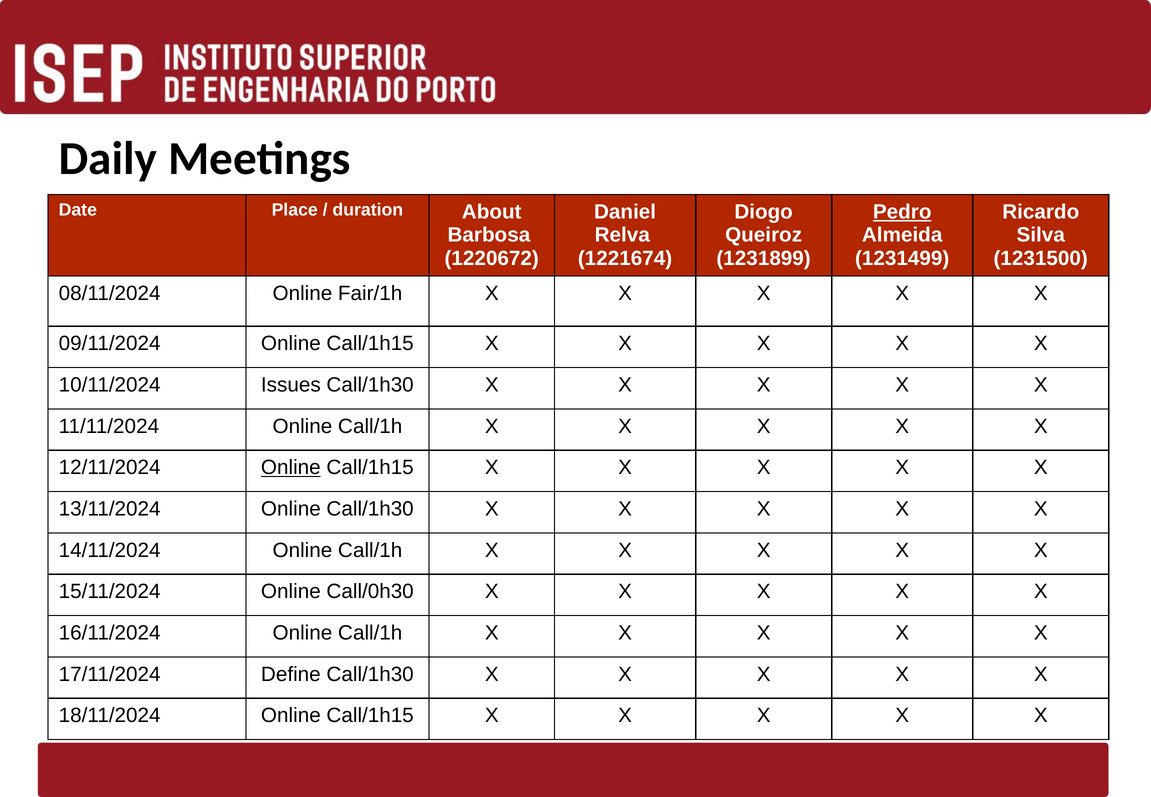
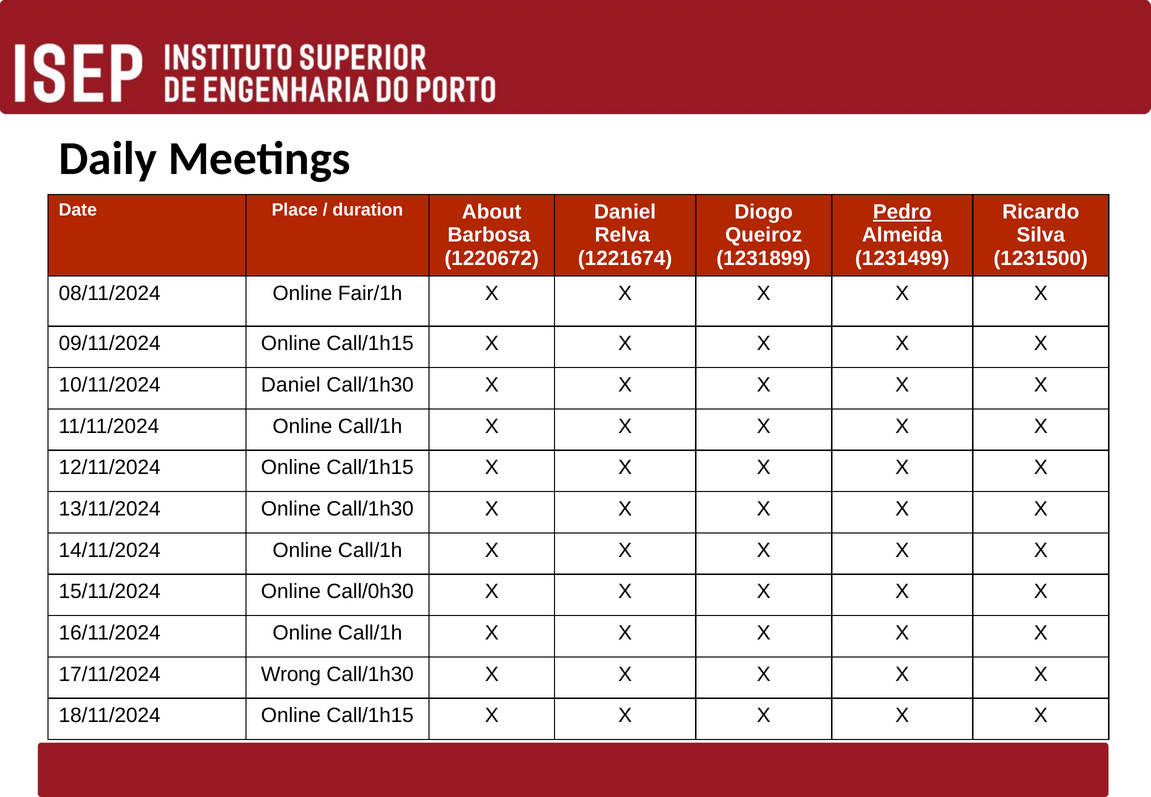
10/11/2024 Issues: Issues -> Daniel
Online at (291, 467) underline: present -> none
Define: Define -> Wrong
